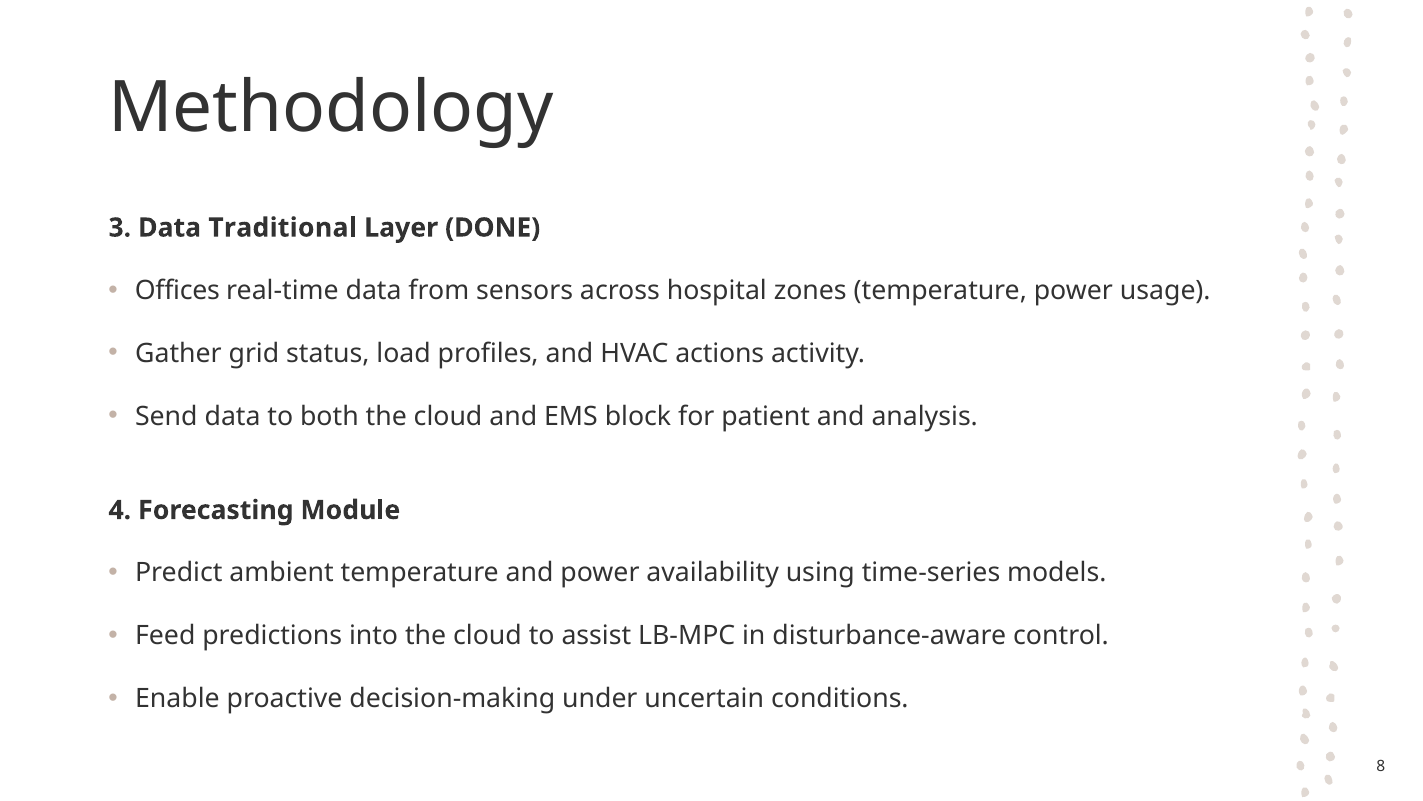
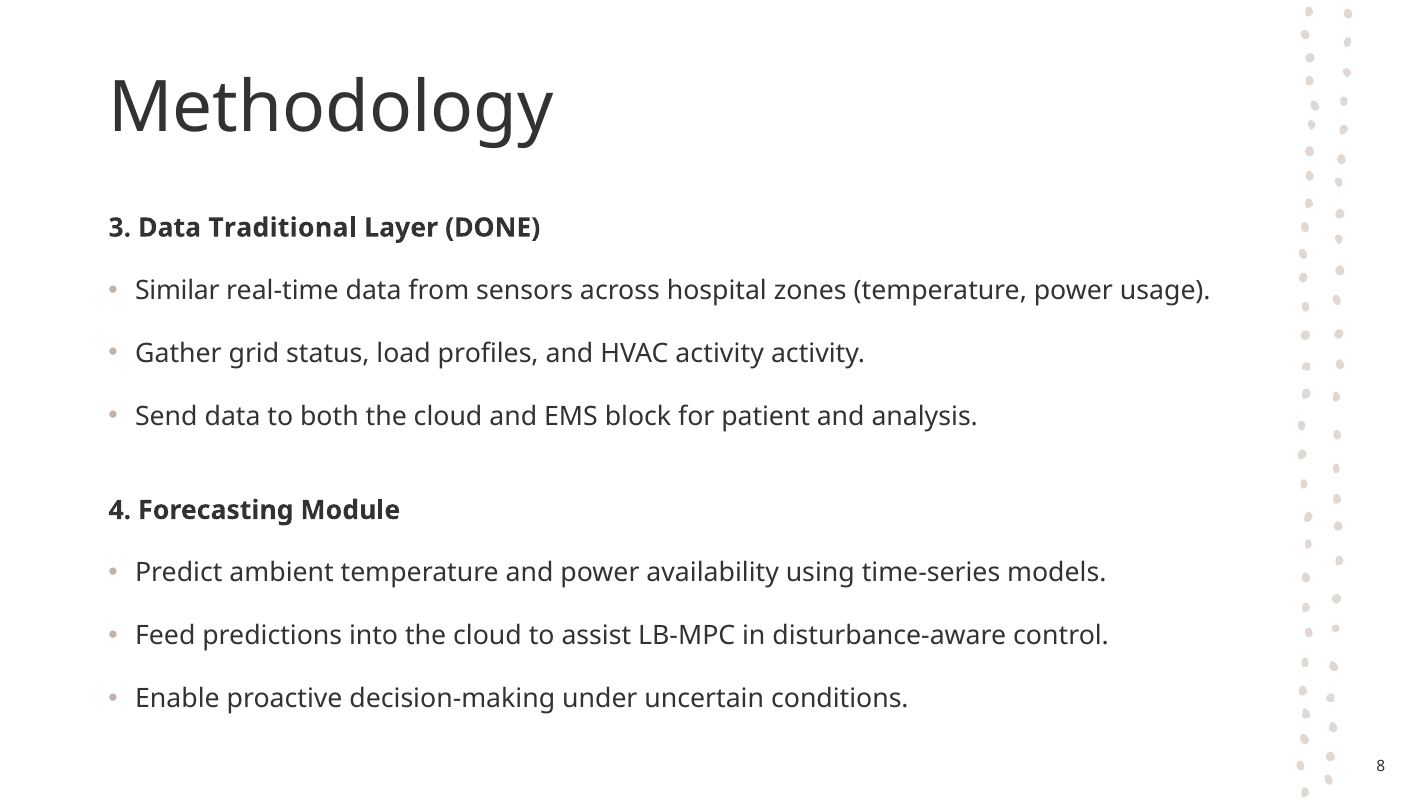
Offices: Offices -> Similar
HVAC actions: actions -> activity
